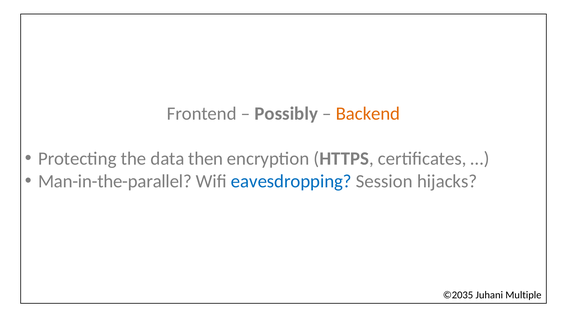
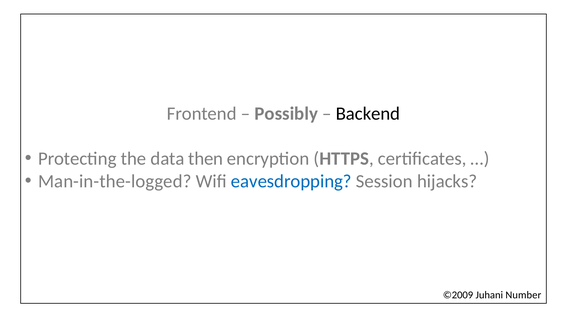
Backend colour: orange -> black
Man-in-the-parallel: Man-in-the-parallel -> Man-in-the-logged
©2035: ©2035 -> ©2009
Multiple: Multiple -> Number
